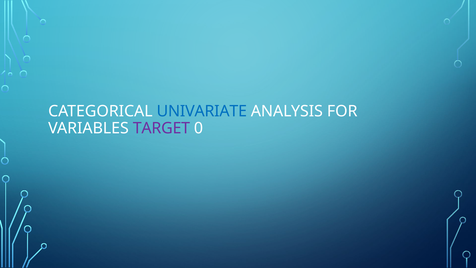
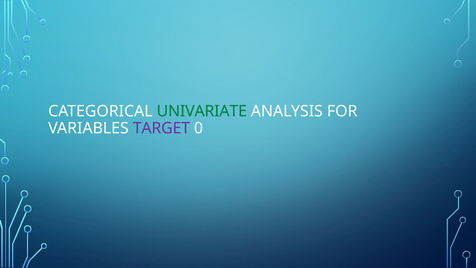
UNIVARIATE colour: blue -> green
